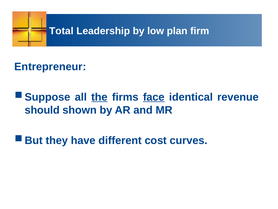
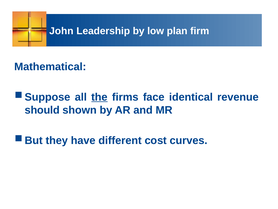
Total: Total -> John
Entrepreneur: Entrepreneur -> Mathematical
face underline: present -> none
